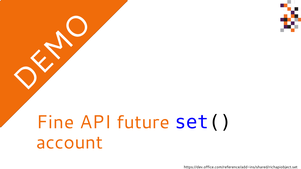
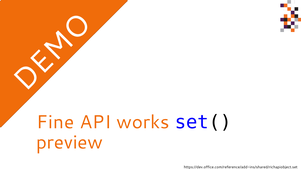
future: future -> works
account: account -> preview
